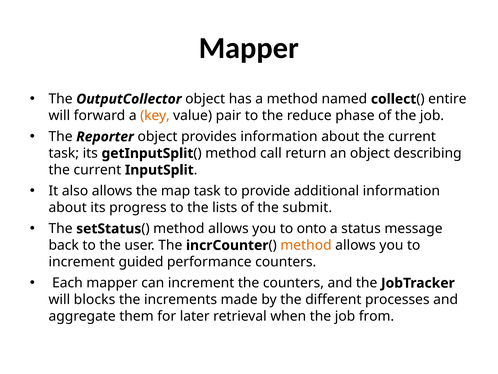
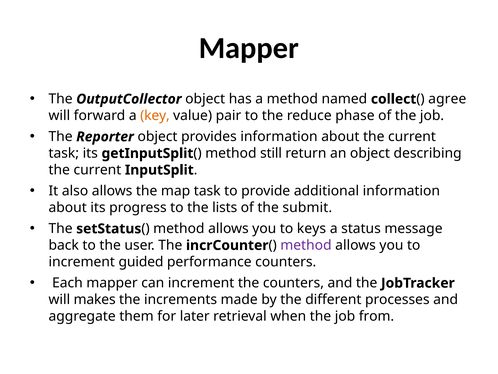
entire: entire -> agree
call: call -> still
onto: onto -> keys
method at (306, 245) colour: orange -> purple
blocks: blocks -> makes
